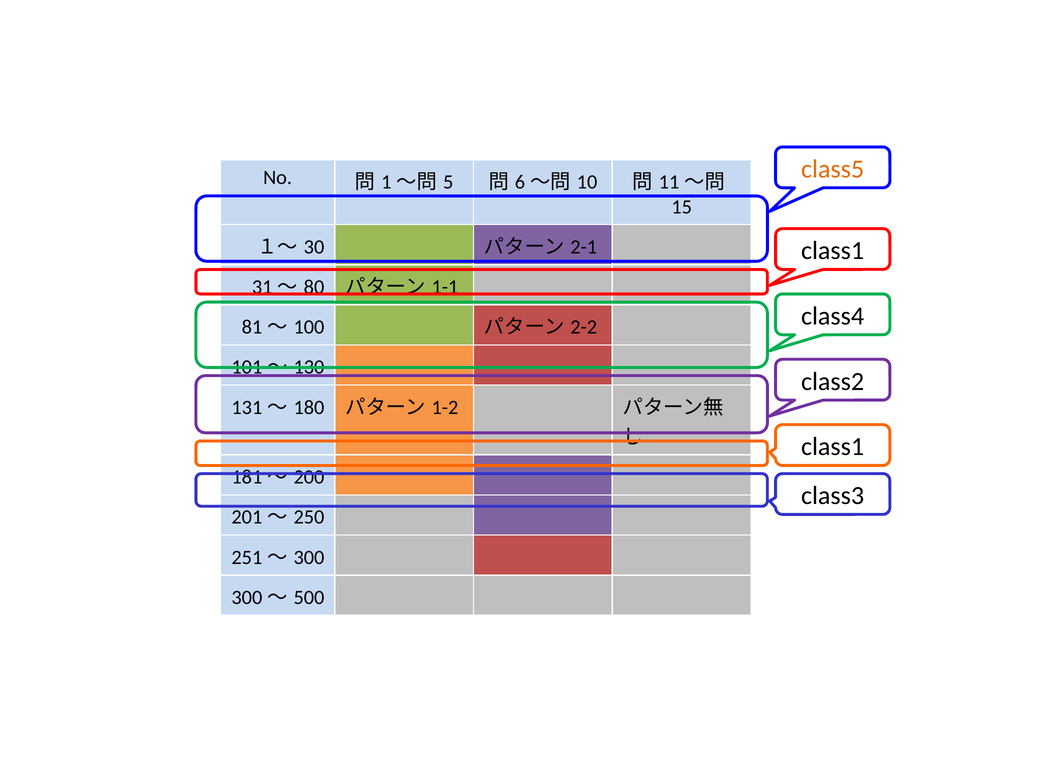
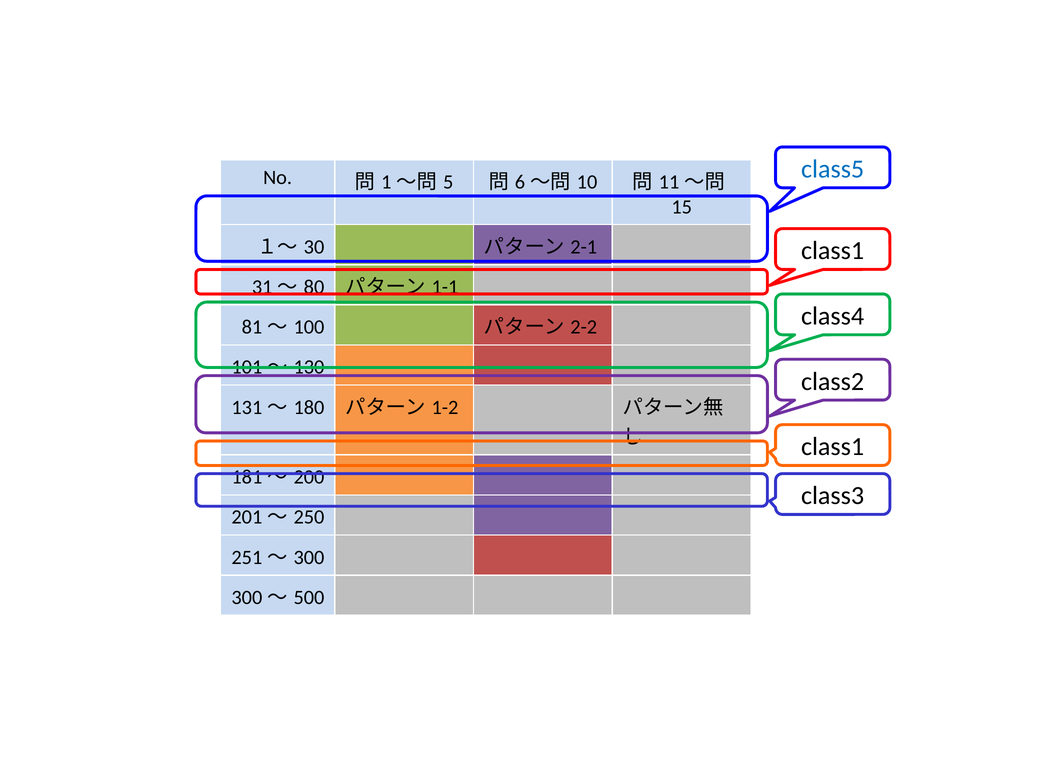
class5 colour: orange -> blue
